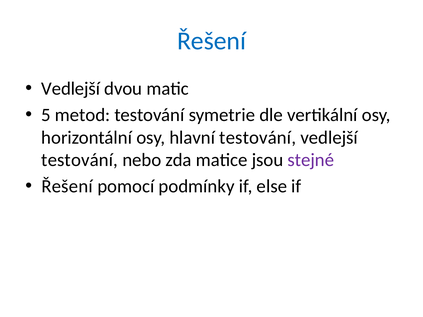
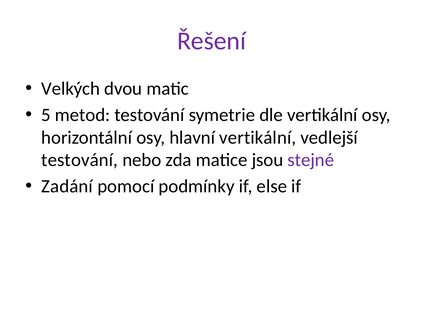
Řešení at (211, 41) colour: blue -> purple
Vedlejší at (71, 89): Vedlejší -> Velkých
hlavní testování: testování -> vertikální
Řešení at (67, 187): Řešení -> Zadání
